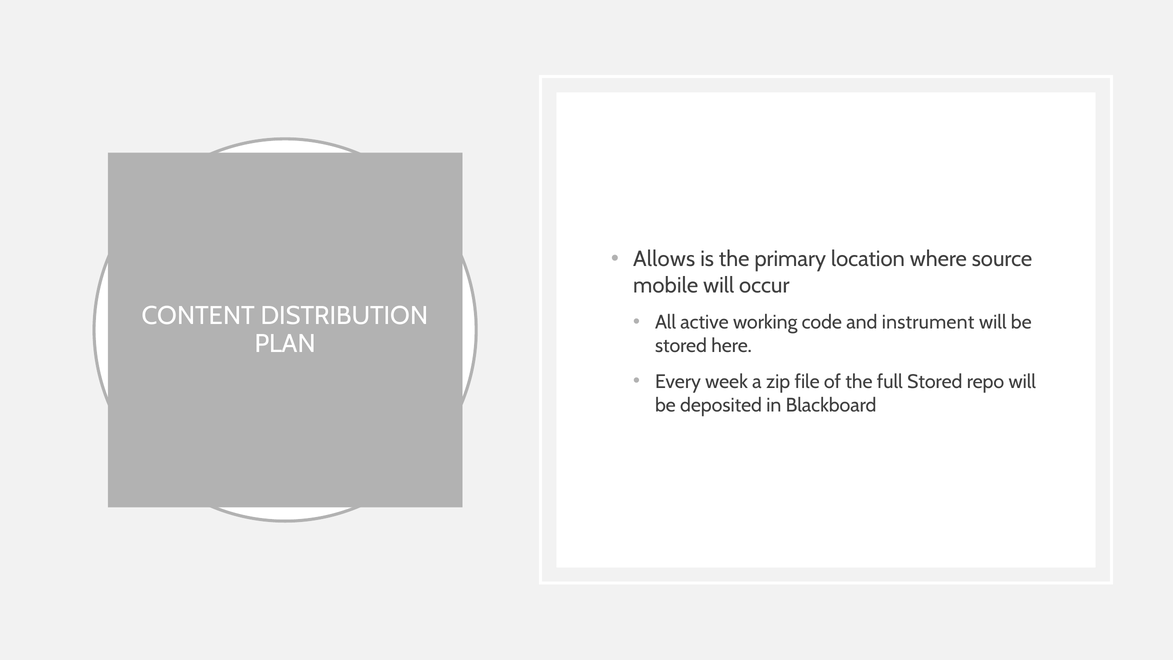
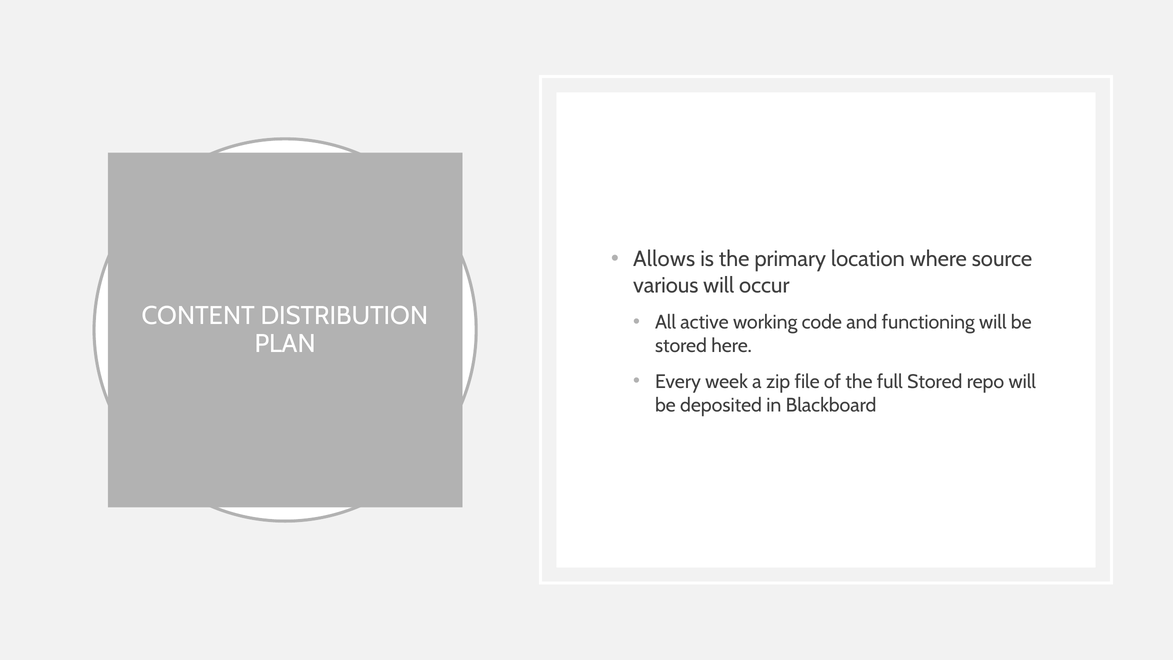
mobile: mobile -> various
instrument: instrument -> functioning
